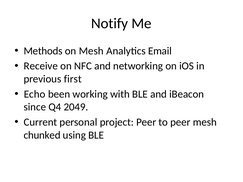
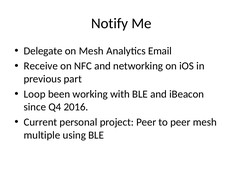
Methods: Methods -> Delegate
first: first -> part
Echo: Echo -> Loop
2049: 2049 -> 2016
chunked: chunked -> multiple
